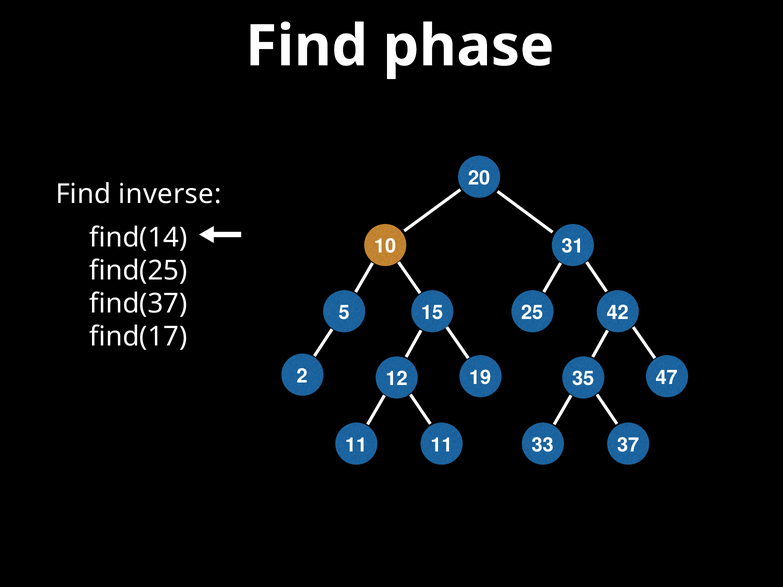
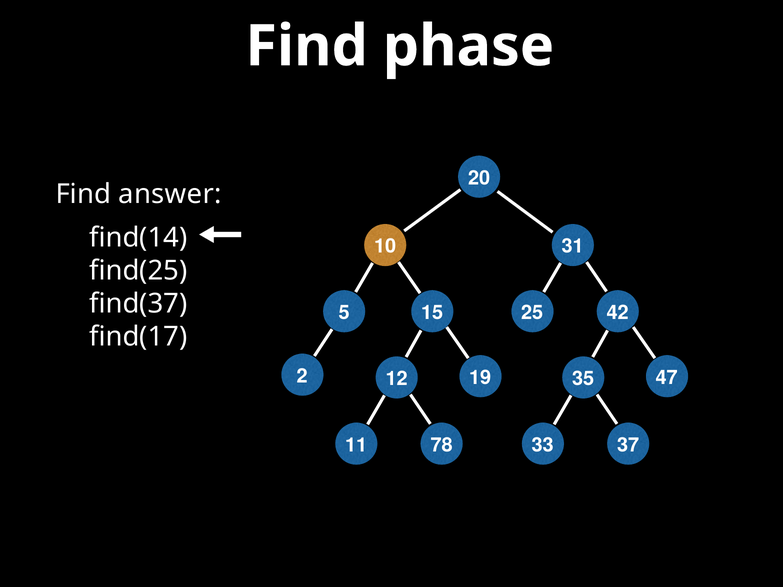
inverse: inverse -> answer
11 11: 11 -> 78
